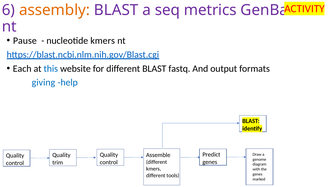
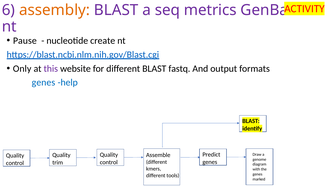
nucleotide kmers: kmers -> create
Each: Each -> Only
this colour: blue -> purple
giving at (43, 82): giving -> genes
